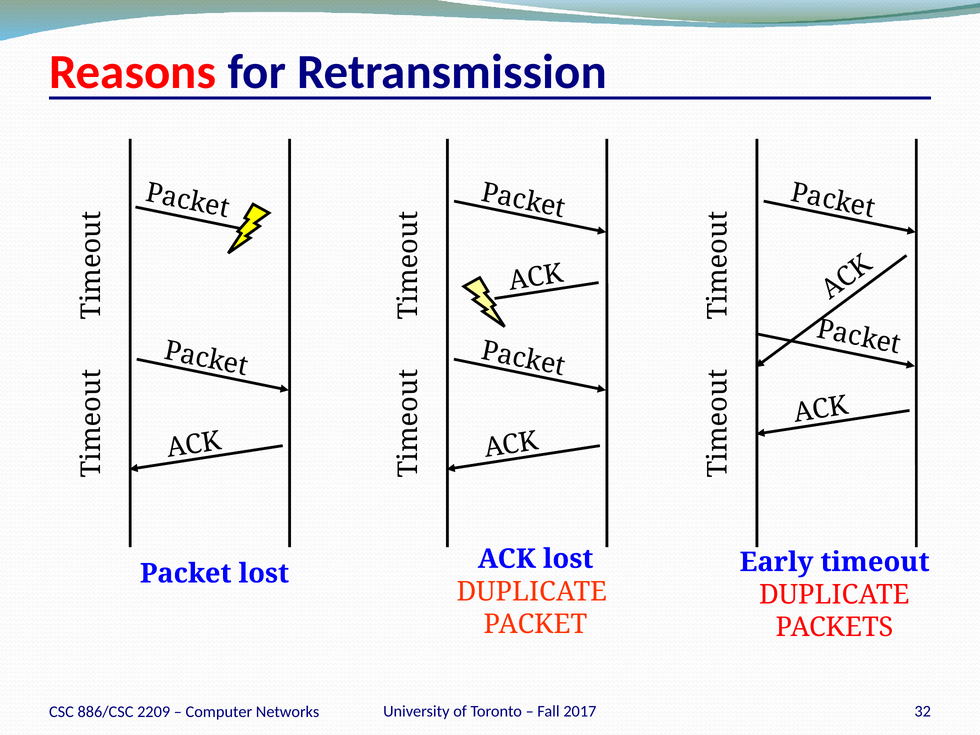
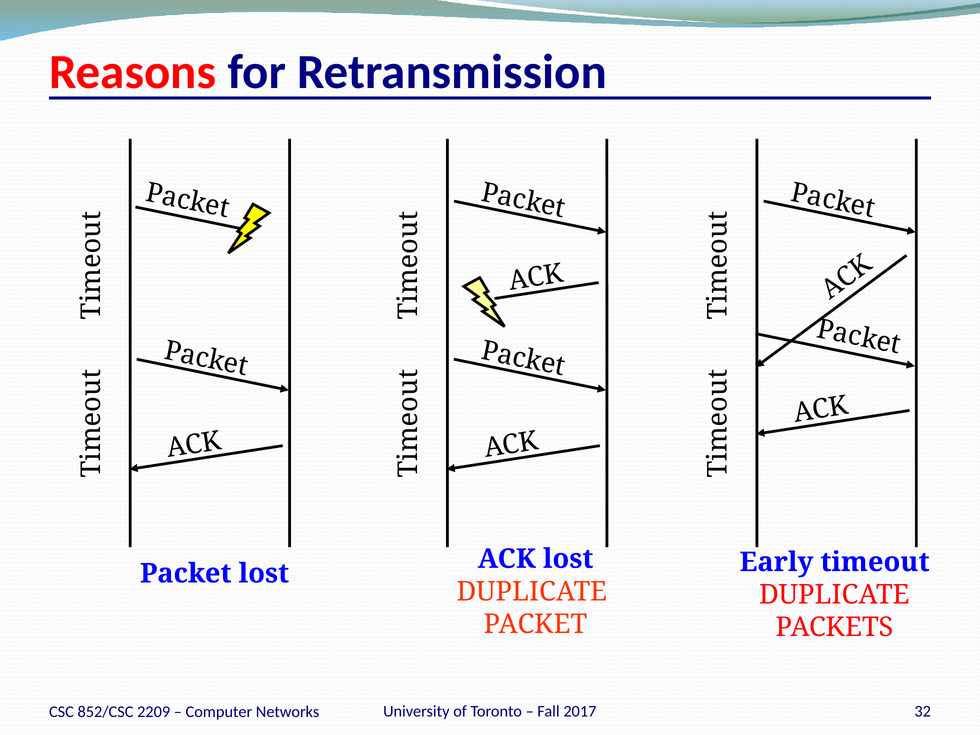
886/CSC: 886/CSC -> 852/CSC
